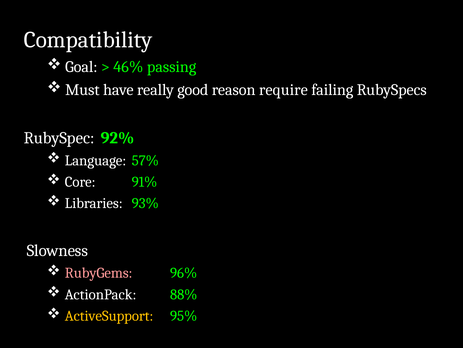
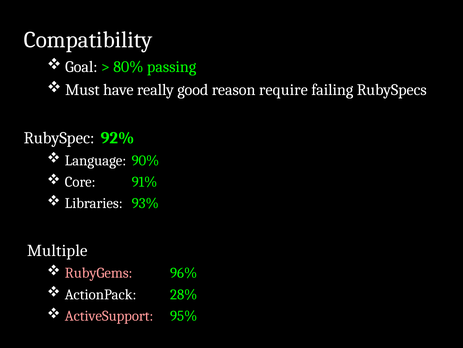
46%: 46% -> 80%
57%: 57% -> 90%
Slowness: Slowness -> Multiple
88%: 88% -> 28%
ActiveSupport colour: yellow -> pink
